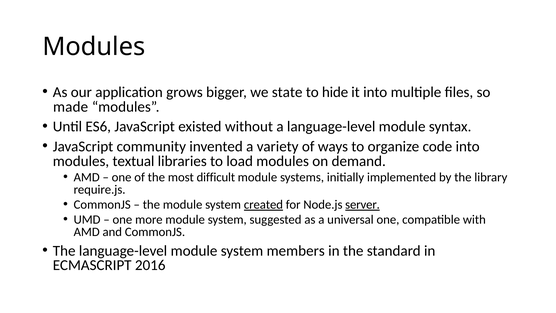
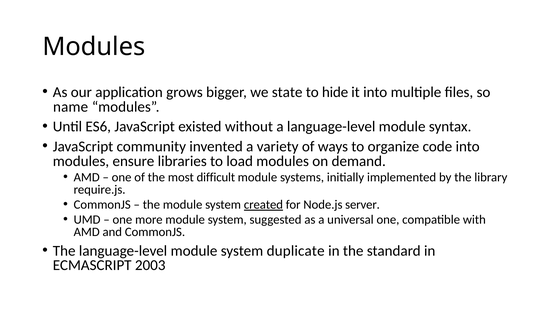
made: made -> name
textual: textual -> ensure
server underline: present -> none
members: members -> duplicate
2016: 2016 -> 2003
